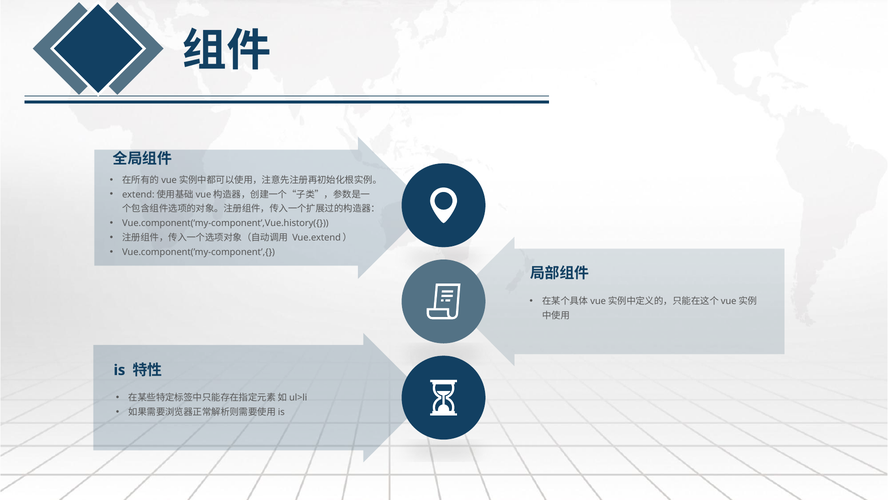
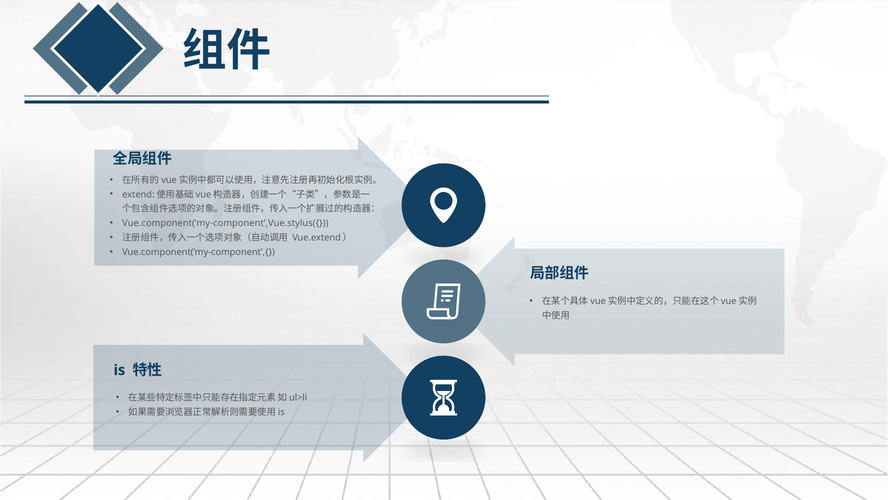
Vue.component(‘my-component’,Vue.history({: Vue.component(‘my-component’,Vue.history({ -> Vue.component(‘my-component’,Vue.stylus({
